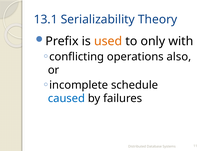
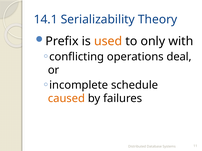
13.1: 13.1 -> 14.1
also: also -> deal
caused colour: blue -> orange
